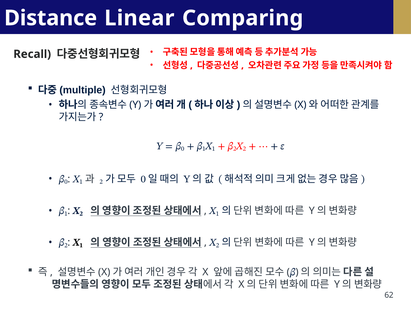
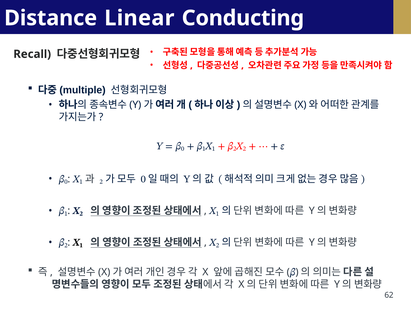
Comparing: Comparing -> Conducting
